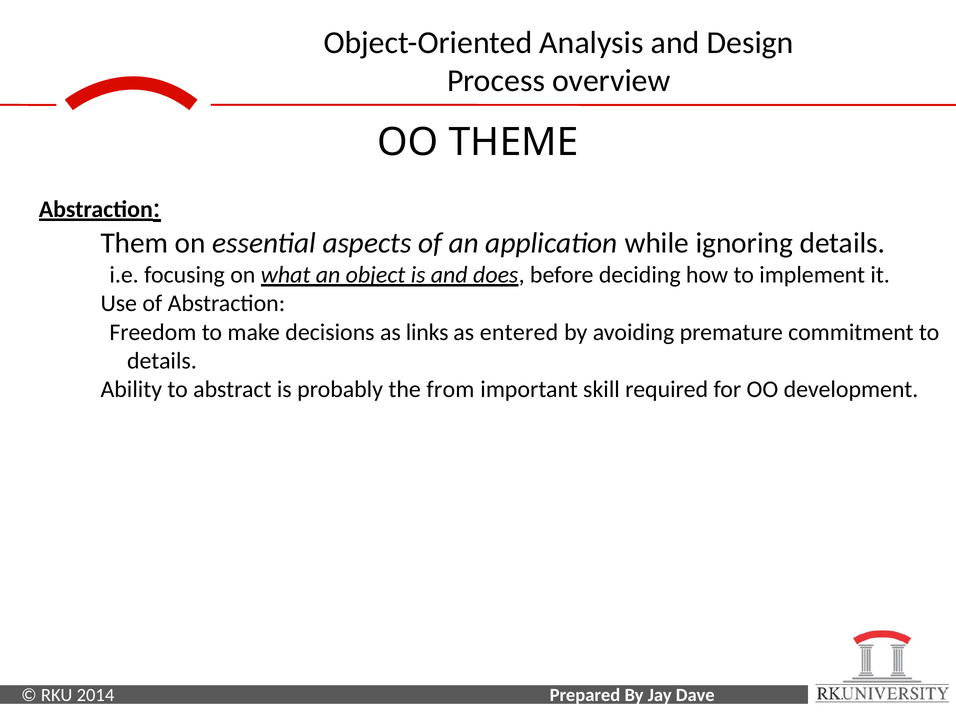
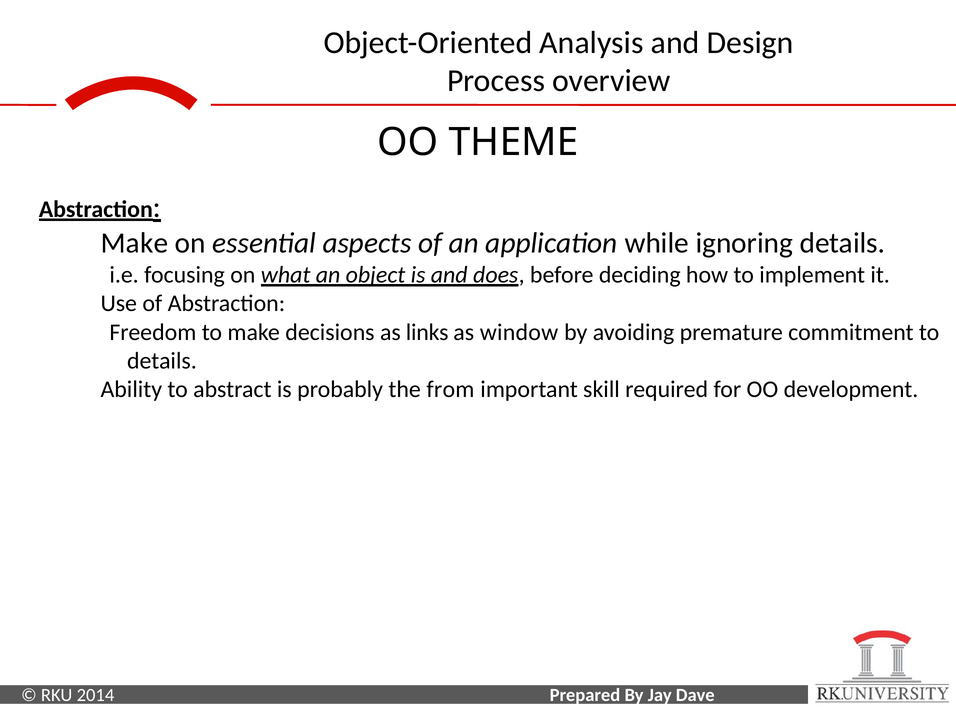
Them at (134, 243): Them -> Make
entered: entered -> window
